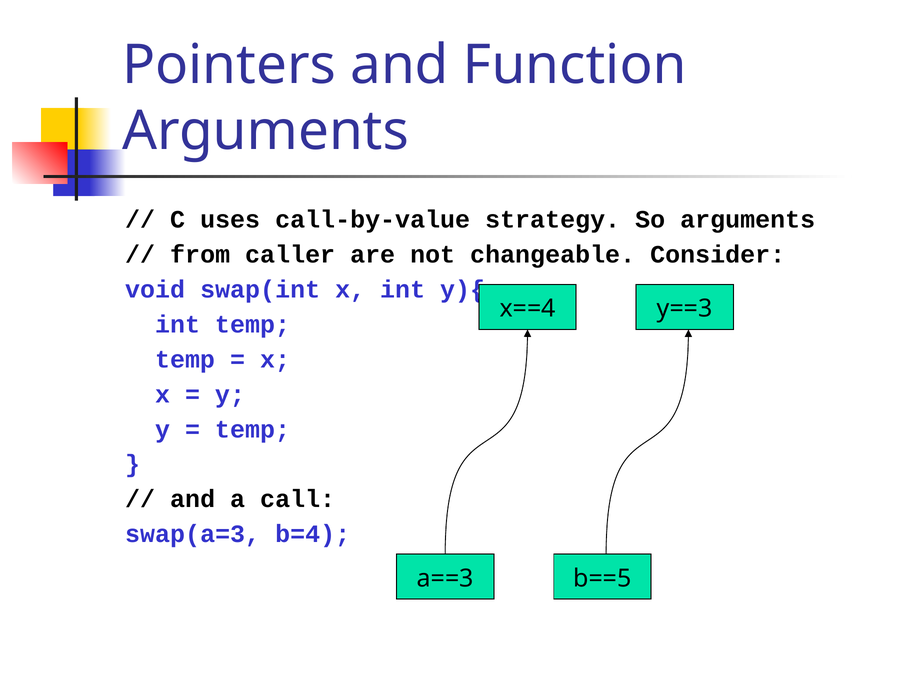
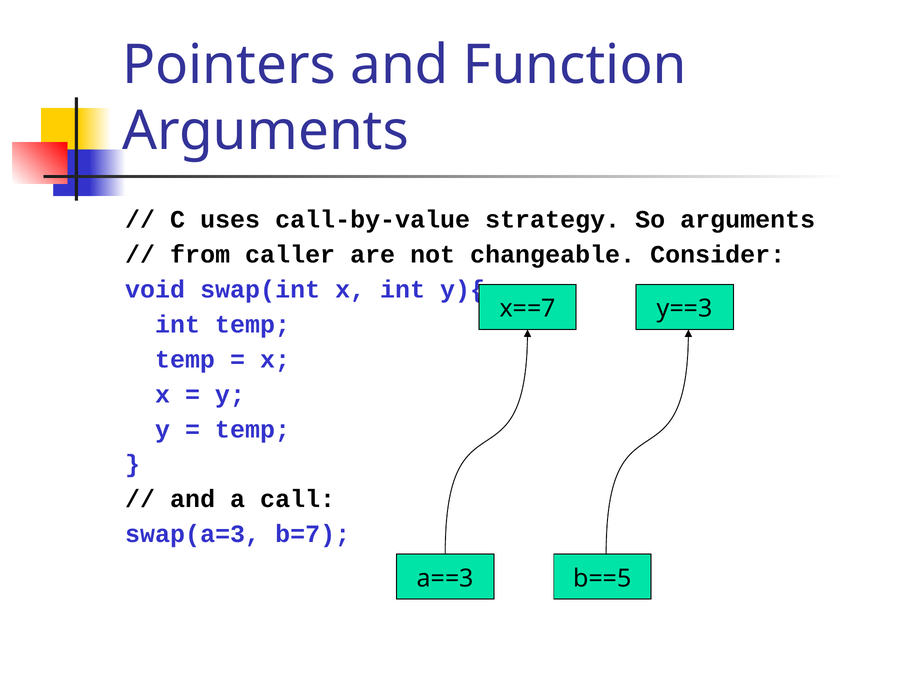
x==4: x==4 -> x==7
b=4: b=4 -> b=7
